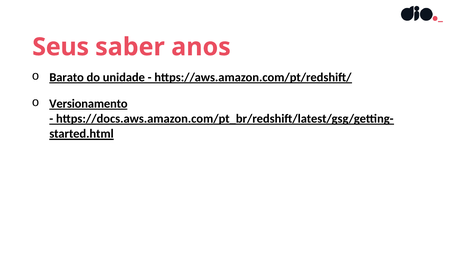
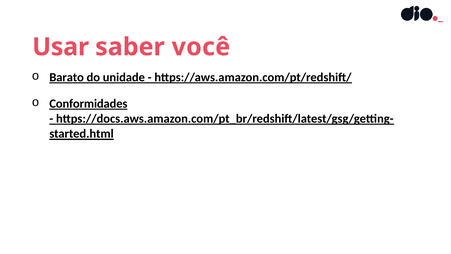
Seus: Seus -> Usar
anos: anos -> você
Versionamento: Versionamento -> Conformidades
